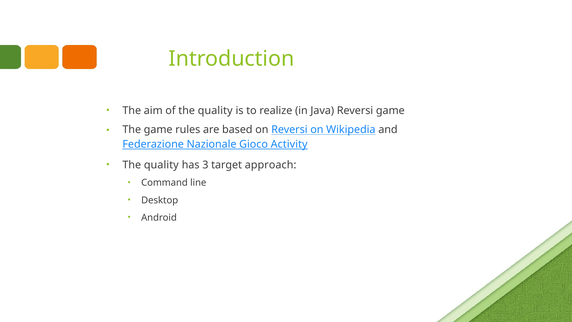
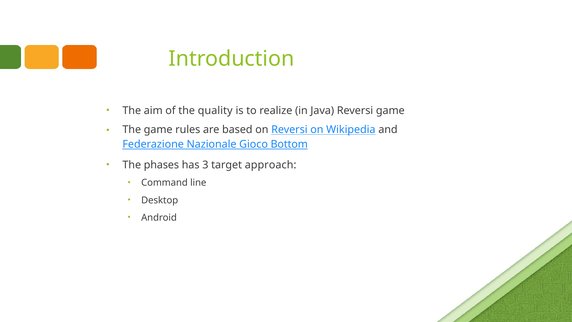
Activity: Activity -> Bottom
quality at (161, 165): quality -> phases
